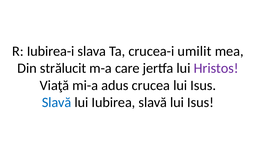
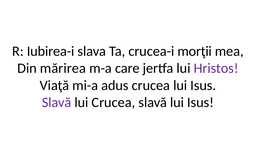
umilit: umilit -> morţii
strălucit: strălucit -> mărirea
Slavă at (57, 102) colour: blue -> purple
lui Iubirea: Iubirea -> Crucea
